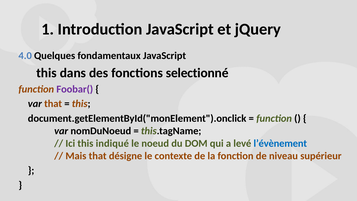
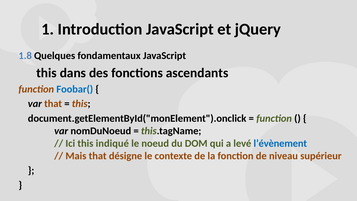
4.0: 4.0 -> 1.8
selectionné: selectionné -> ascendants
Foobar( colour: purple -> blue
